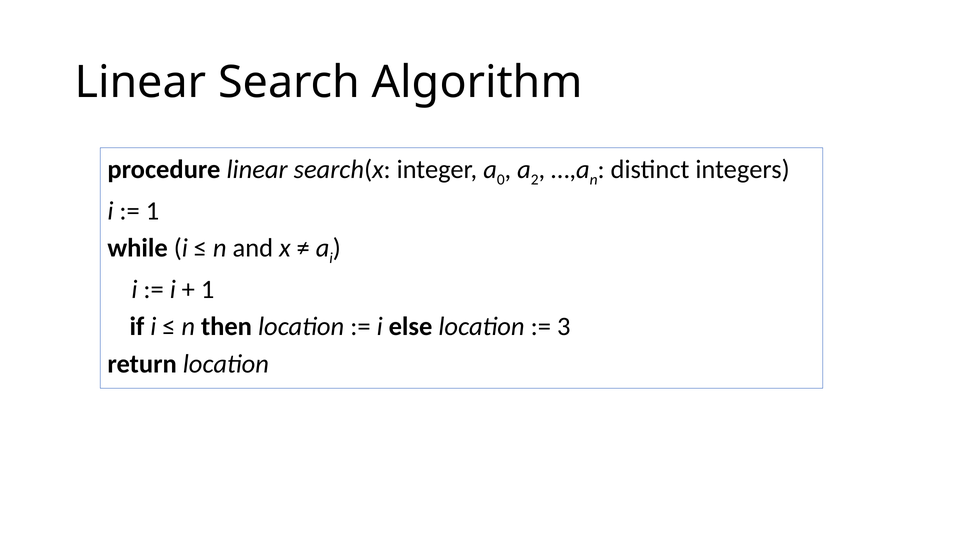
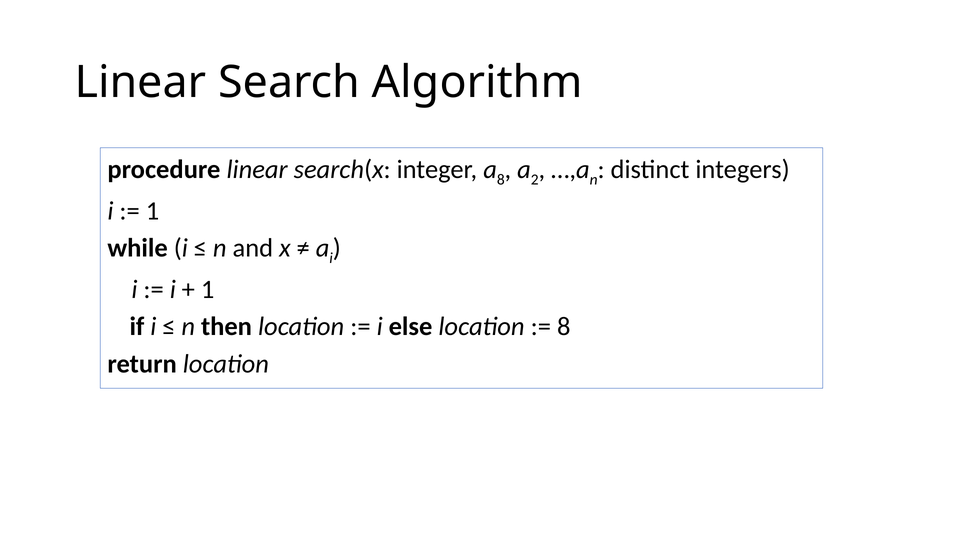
0 at (501, 179): 0 -> 8
3 at (564, 326): 3 -> 8
